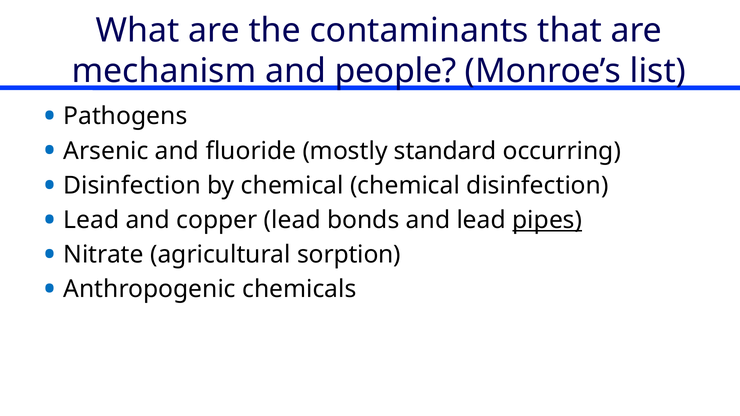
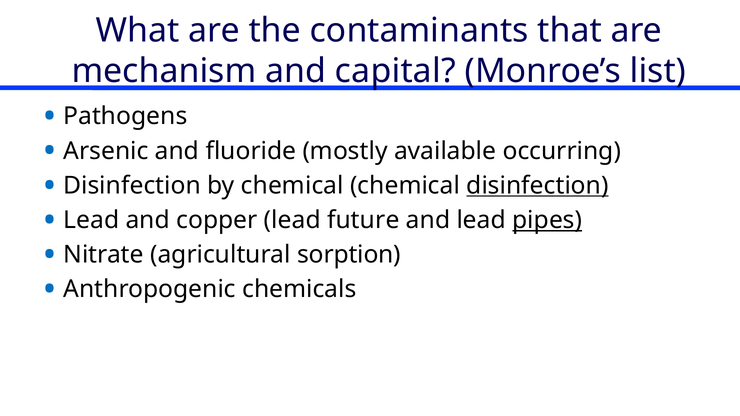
people: people -> capital
standard: standard -> available
disinfection at (537, 186) underline: none -> present
bonds: bonds -> future
